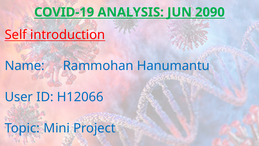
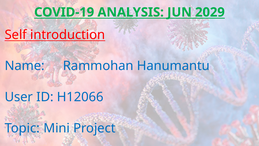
2090: 2090 -> 2029
